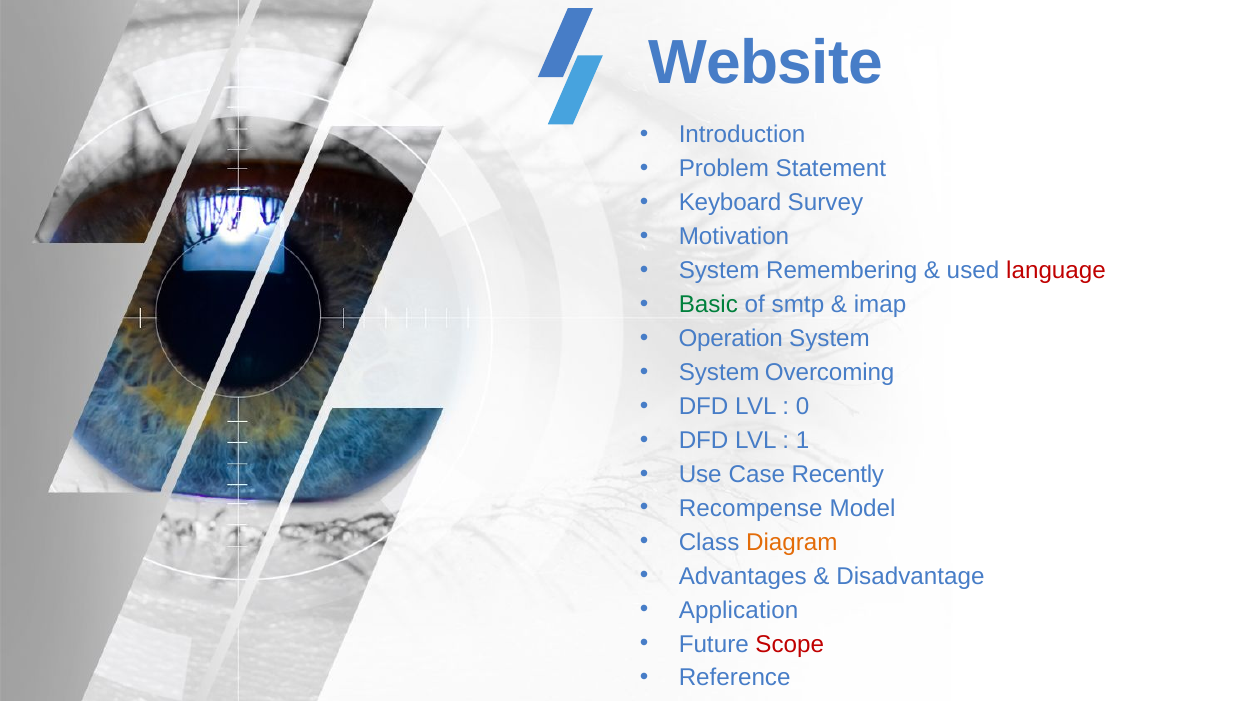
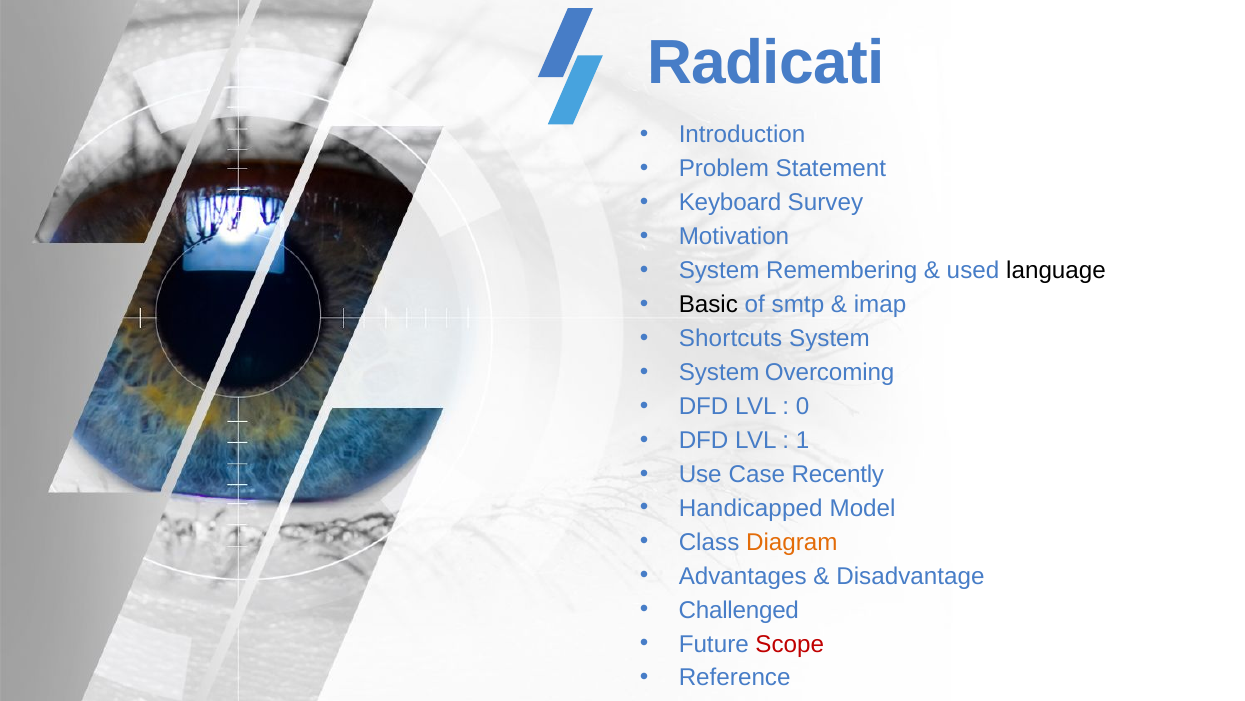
Website: Website -> Radicati
language colour: red -> black
Basic colour: green -> black
Operation: Operation -> Shortcuts
Recompense: Recompense -> Handicapped
Application: Application -> Challenged
